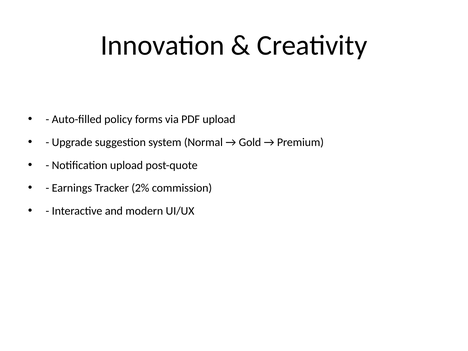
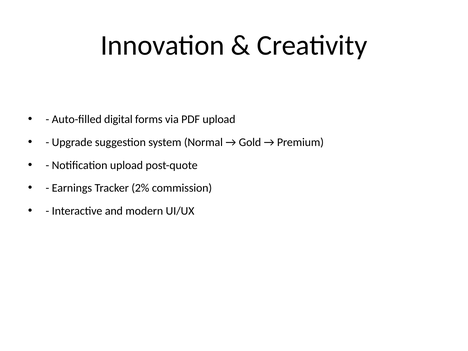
policy: policy -> digital
